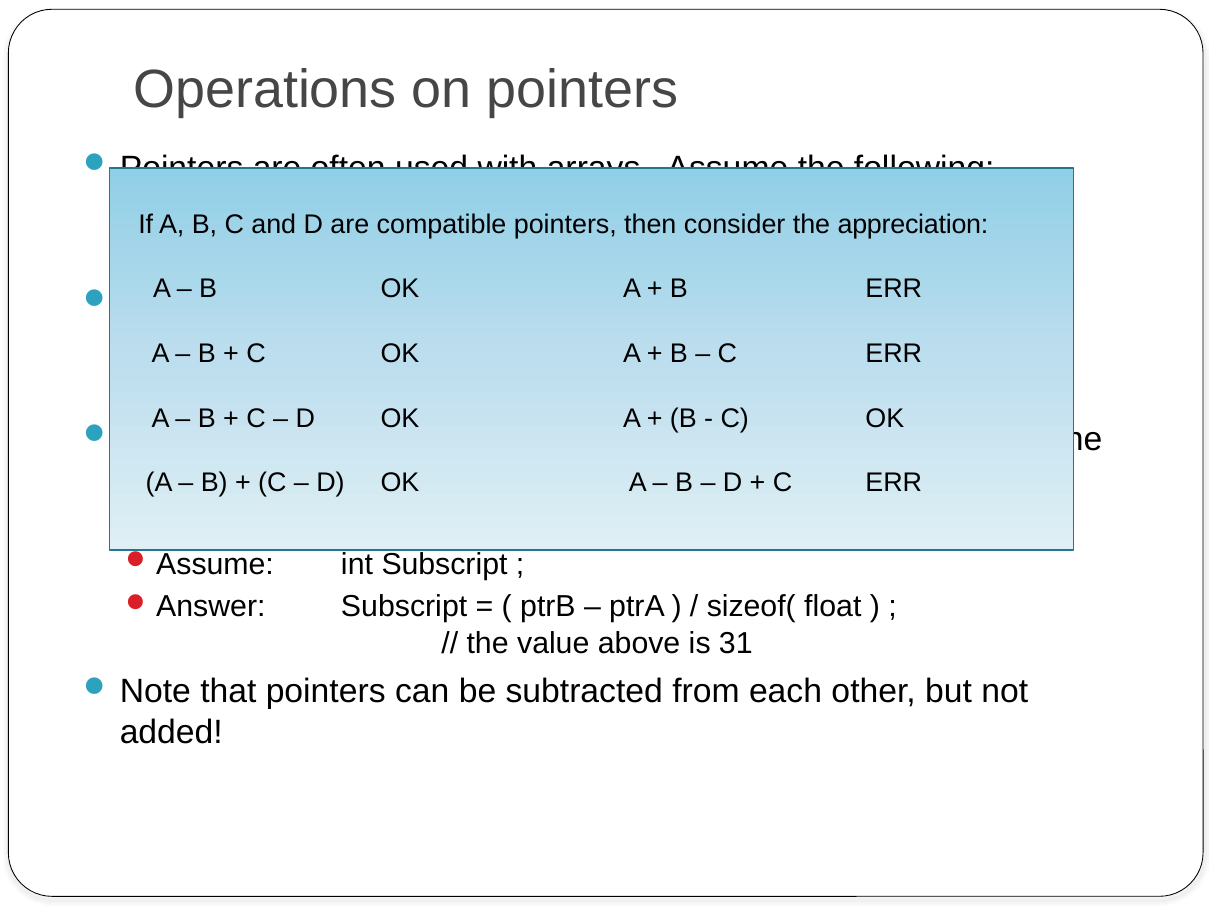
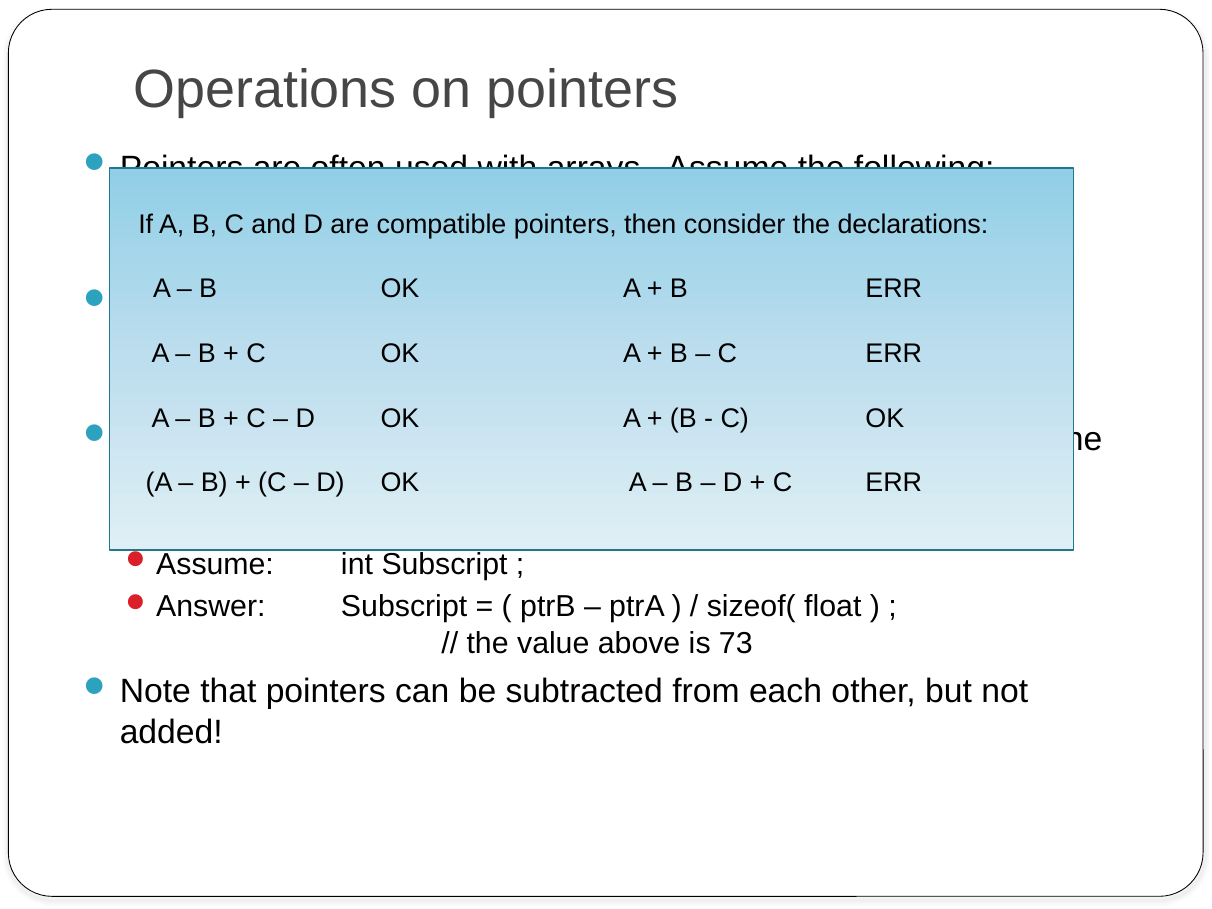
appreciation: appreciation -> declarations
31: 31 -> 73
